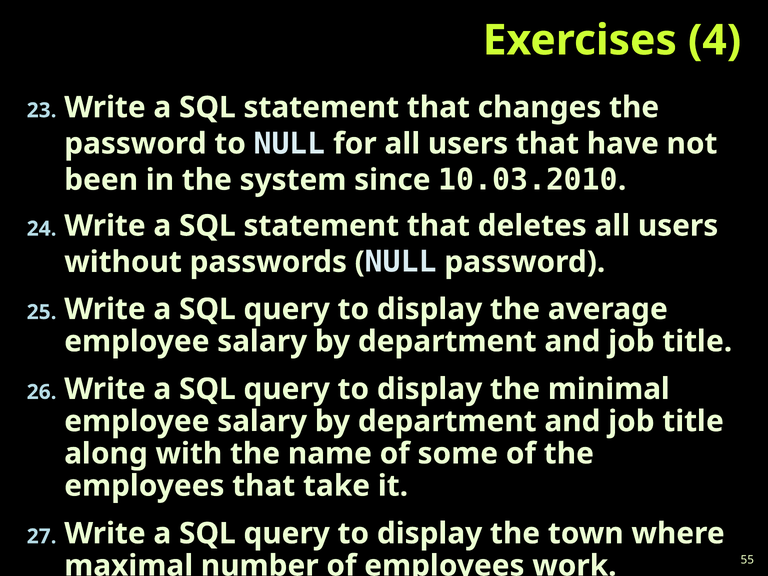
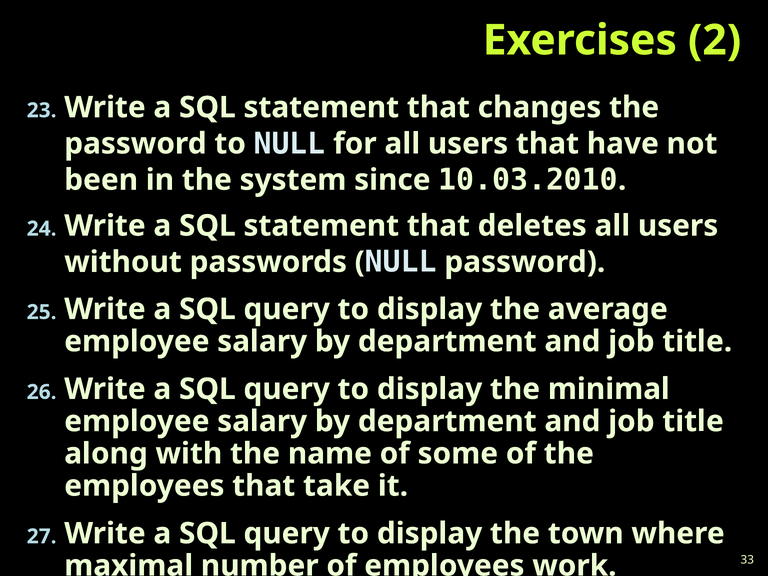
4: 4 -> 2
55: 55 -> 33
